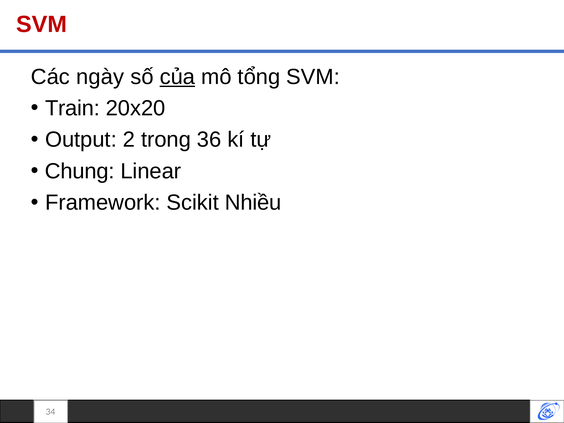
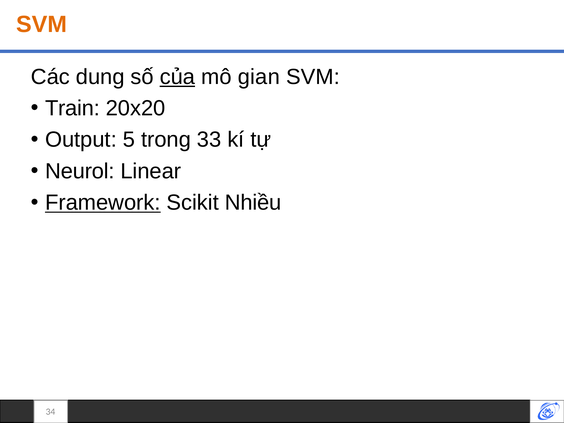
SVM at (42, 24) colour: red -> orange
ngày: ngày -> dung
tổng: tổng -> gian
2: 2 -> 5
36: 36 -> 33
Chung: Chung -> Neurol
Framework underline: none -> present
